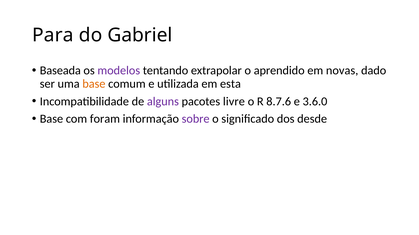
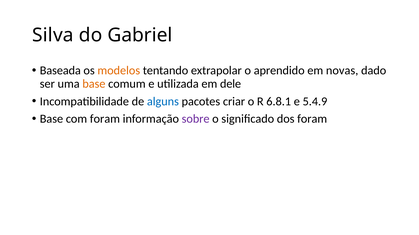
Para: Para -> Silva
modelos colour: purple -> orange
esta: esta -> dele
alguns colour: purple -> blue
livre: livre -> criar
8.7.6: 8.7.6 -> 6.8.1
3.6.0: 3.6.0 -> 5.4.9
dos desde: desde -> foram
